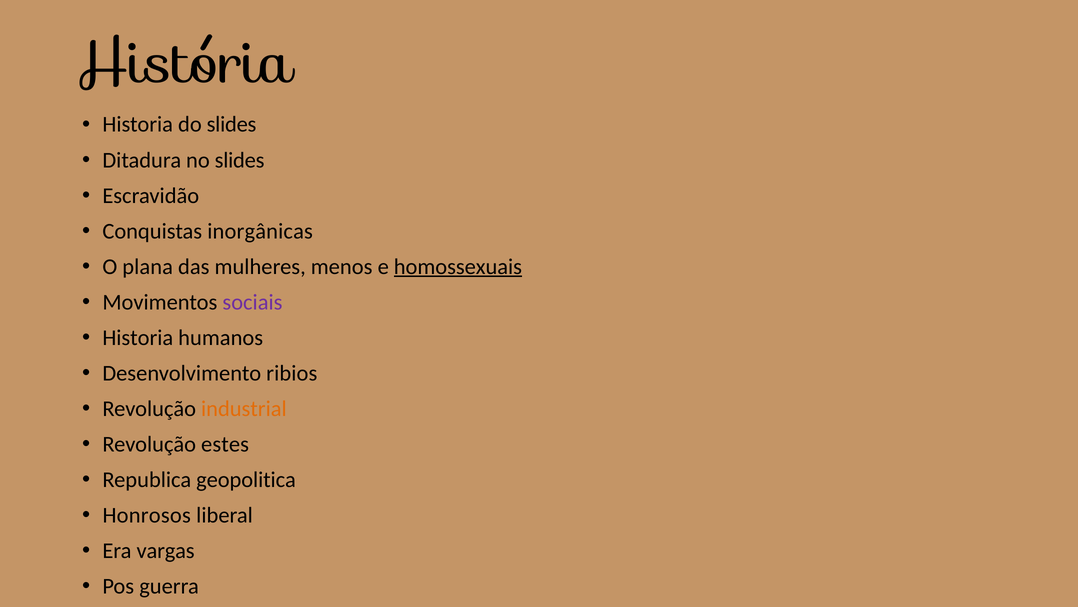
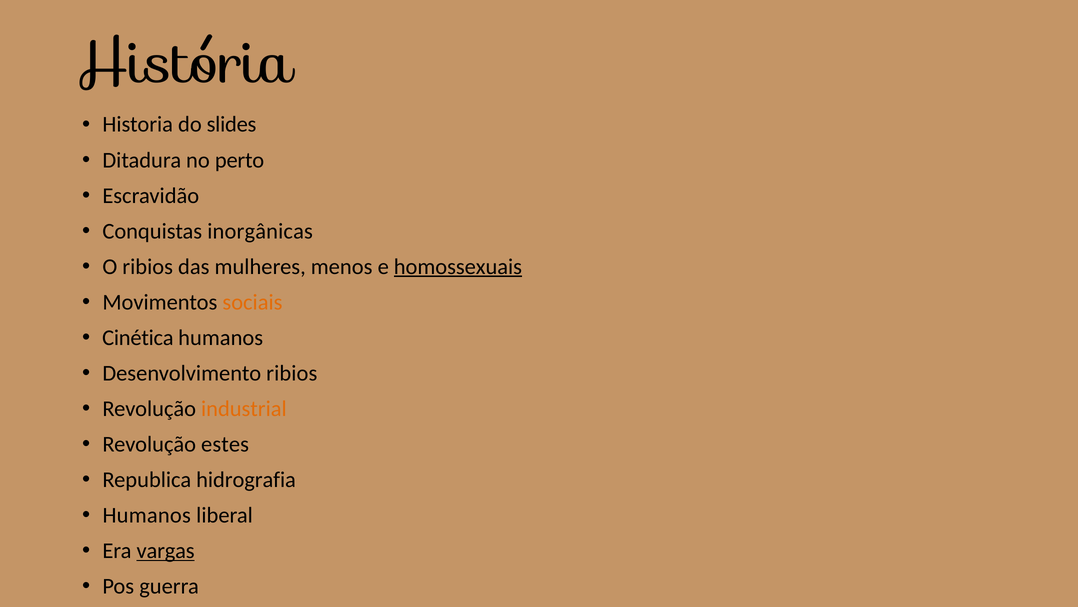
no slides: slides -> perto
O plana: plana -> ribios
sociais colour: purple -> orange
Historia at (138, 337): Historia -> Cinética
geopolitica: geopolitica -> hidrografia
Honrosos at (147, 515): Honrosos -> Humanos
vargas underline: none -> present
